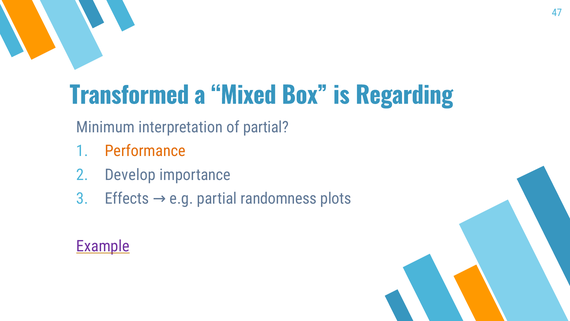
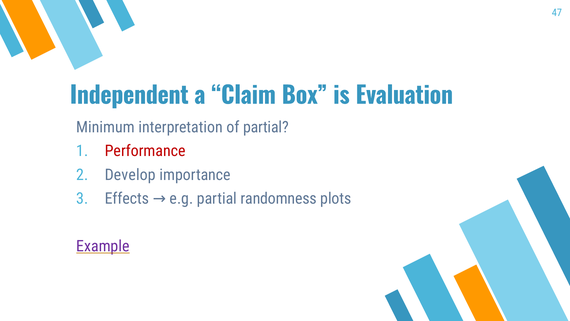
Transformed: Transformed -> Independent
Mixed: Mixed -> Claim
Regarding: Regarding -> Evaluation
Performance colour: orange -> red
